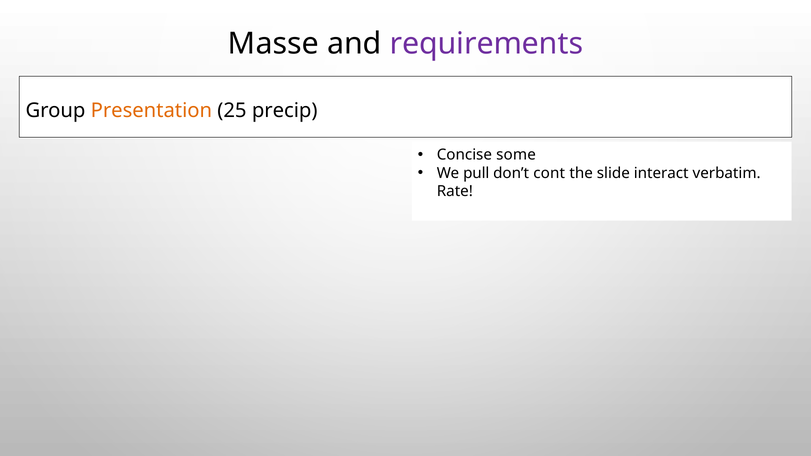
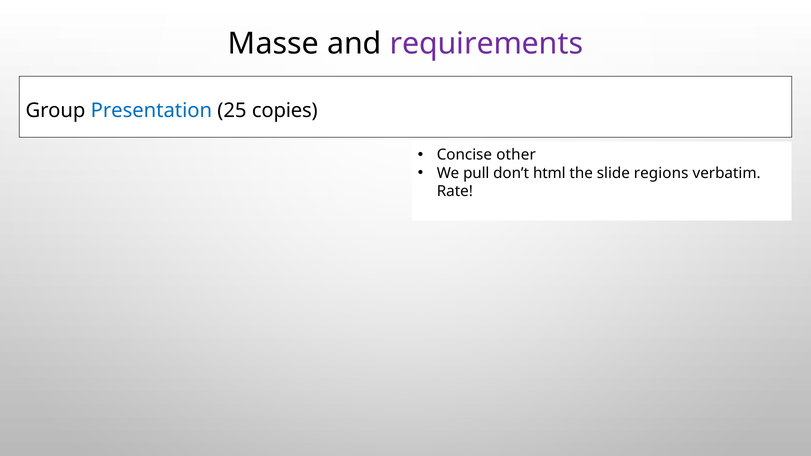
Presentation colour: orange -> blue
precip: precip -> copies
some: some -> other
cont: cont -> html
interact: interact -> regions
